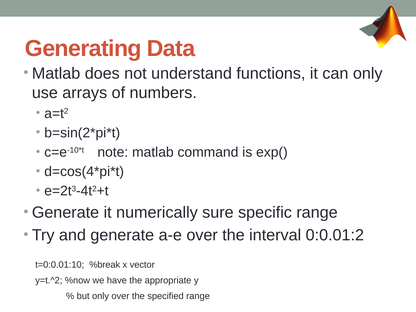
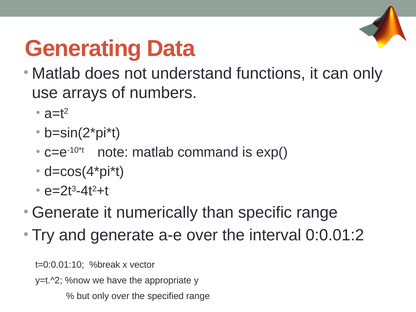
sure: sure -> than
